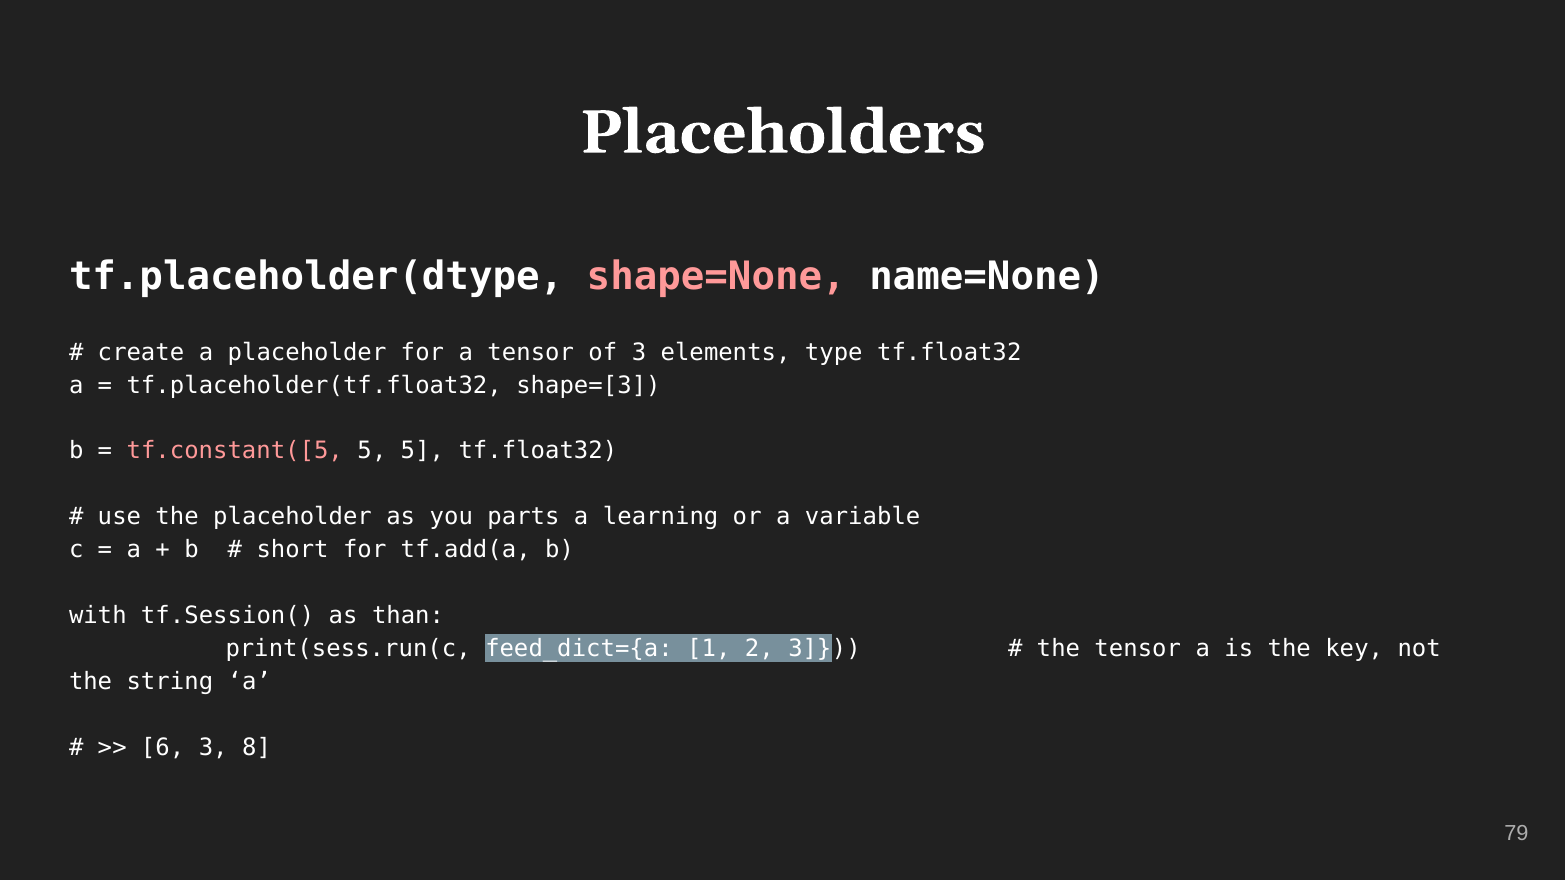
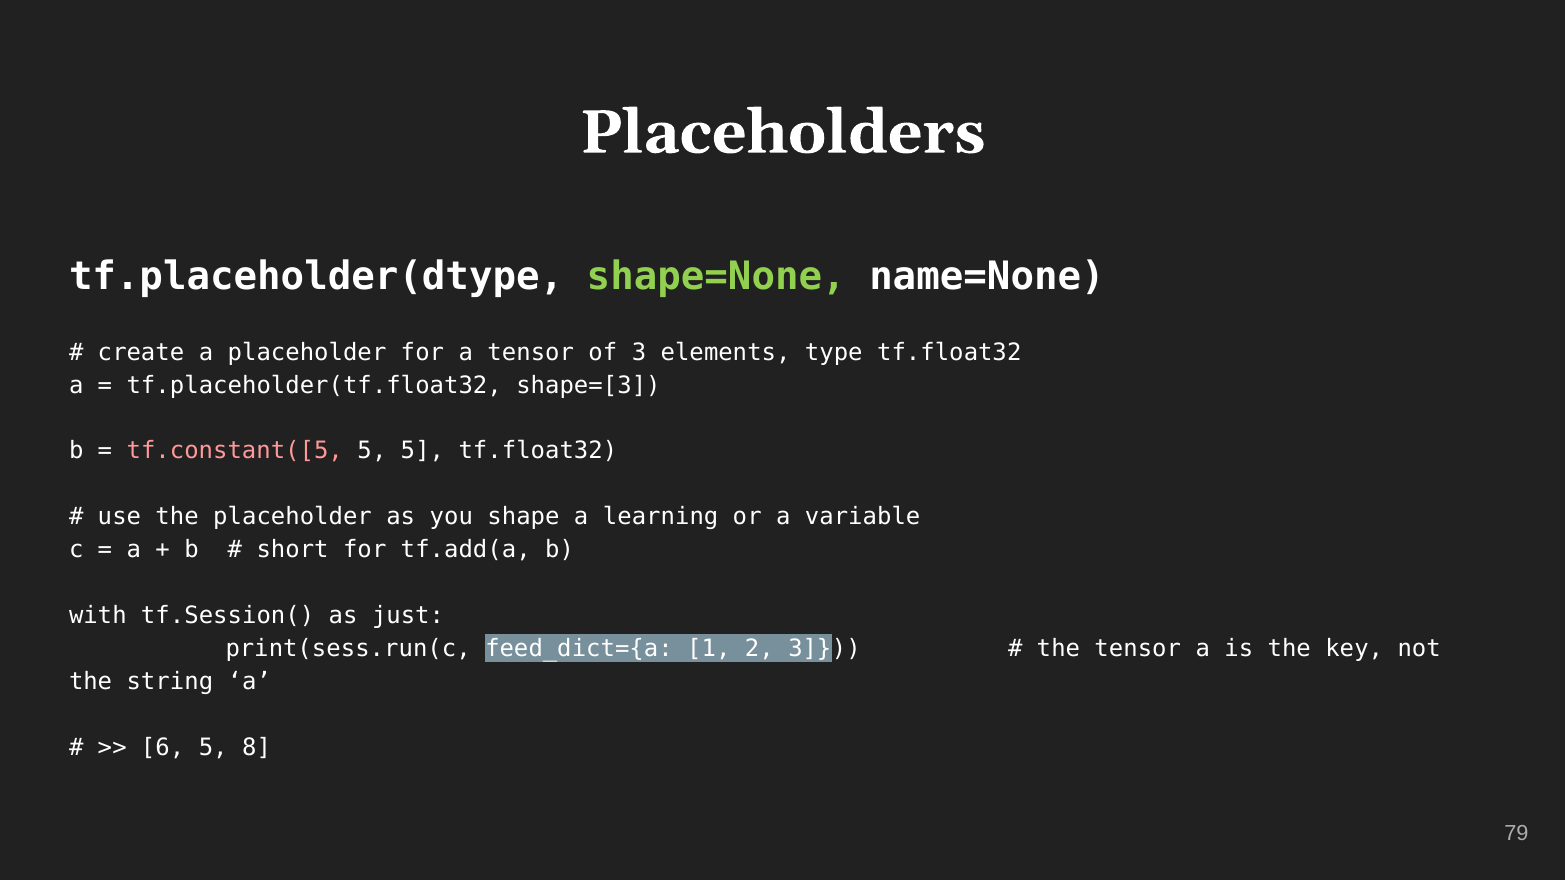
shape=None colour: pink -> light green
parts: parts -> shape
than: than -> just
6 3: 3 -> 5
